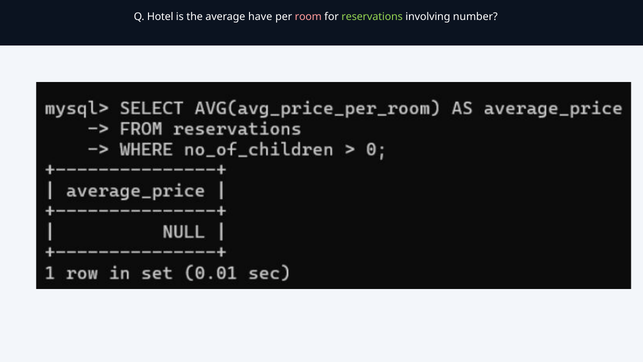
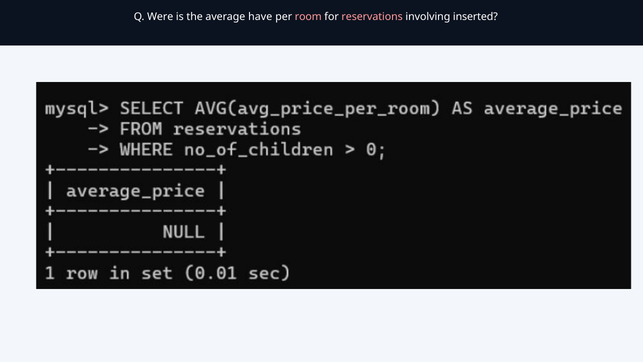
Hotel: Hotel -> Were
reservations colour: light green -> pink
number: number -> inserted
